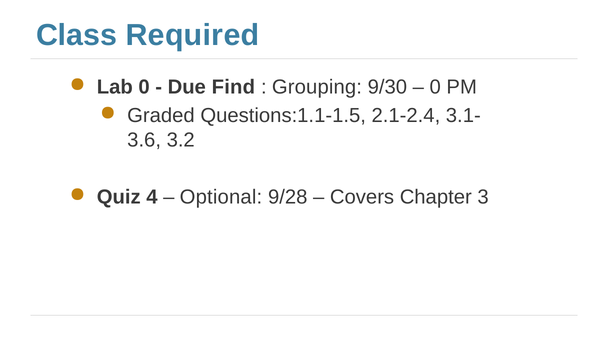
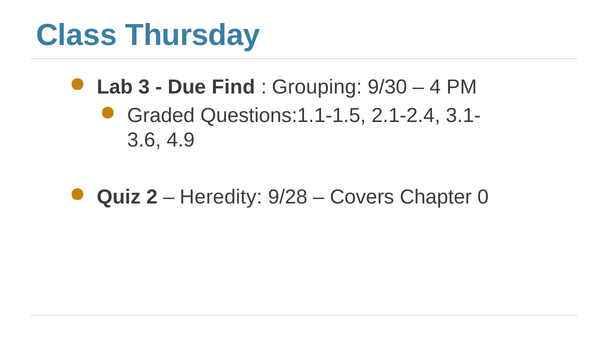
Required: Required -> Thursday
Lab 0: 0 -> 3
0 at (435, 87): 0 -> 4
3.2: 3.2 -> 4.9
4: 4 -> 2
Optional: Optional -> Heredity
3: 3 -> 0
